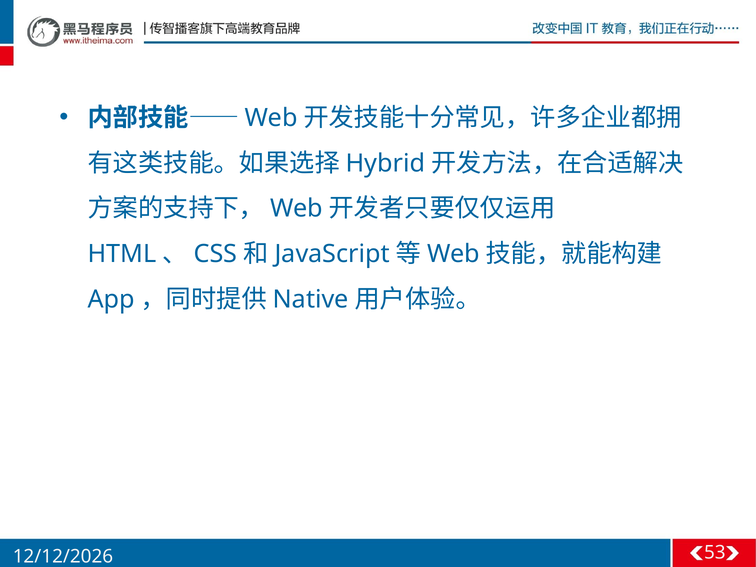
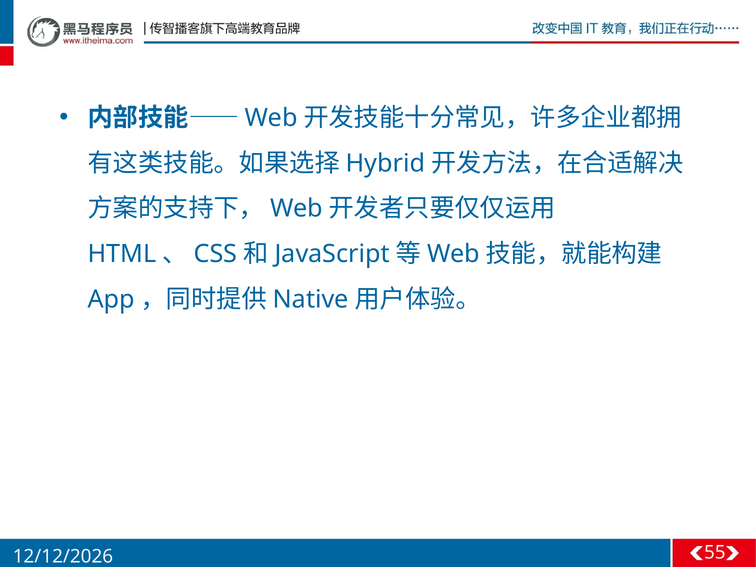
53: 53 -> 55
